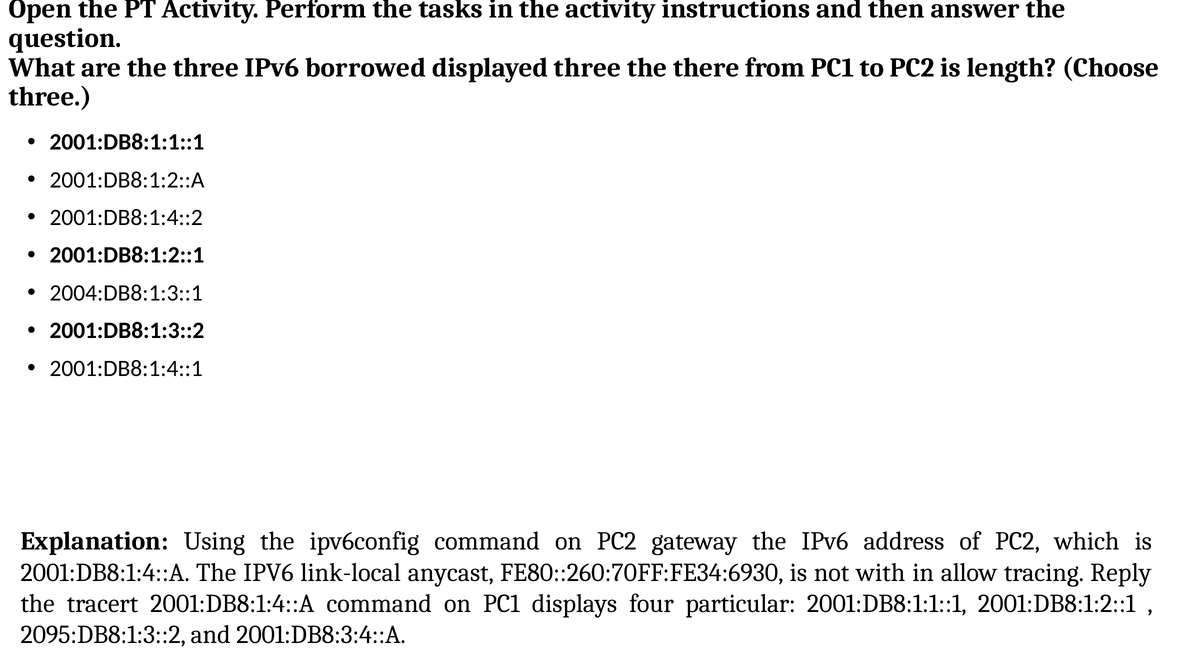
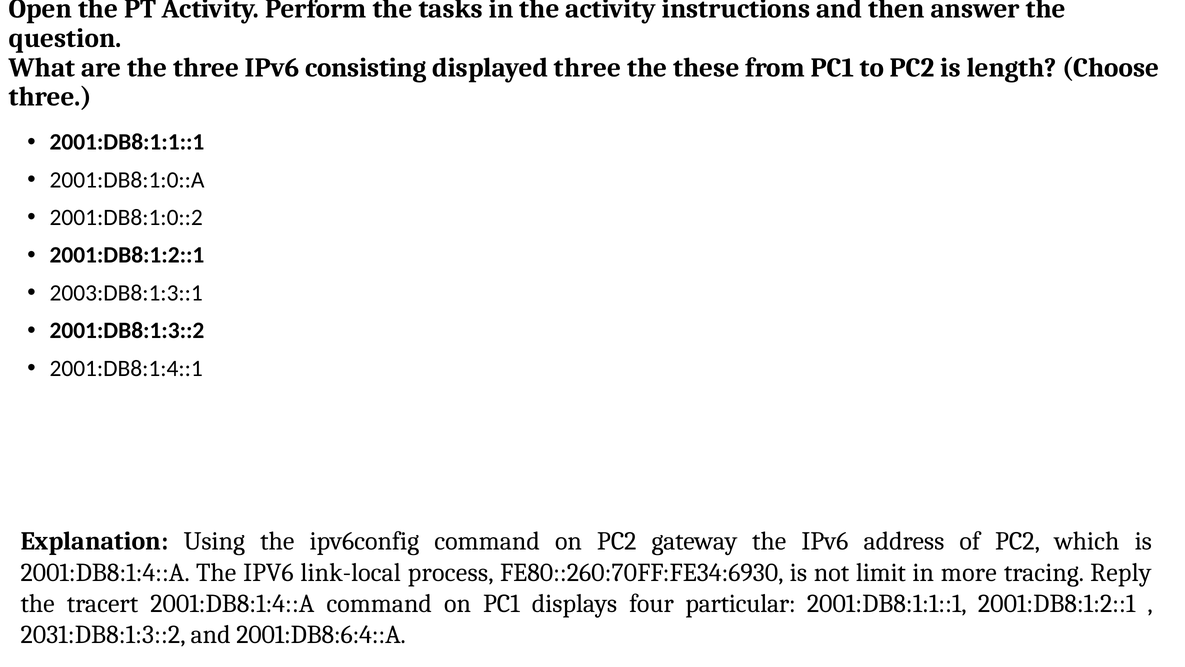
borrowed: borrowed -> consisting
there: there -> these
2001:DB8:1:2::A: 2001:DB8:1:2::A -> 2001:DB8:1:0::A
2001:DB8:1:4::2: 2001:DB8:1:4::2 -> 2001:DB8:1:0::2
2004:DB8:1:3::1: 2004:DB8:1:3::1 -> 2003:DB8:1:3::1
anycast: anycast -> process
with: with -> limit
allow: allow -> more
2095:DB8:1:3::2: 2095:DB8:1:3::2 -> 2031:DB8:1:3::2
2001:DB8:3:4::A: 2001:DB8:3:4::A -> 2001:DB8:6:4::A
